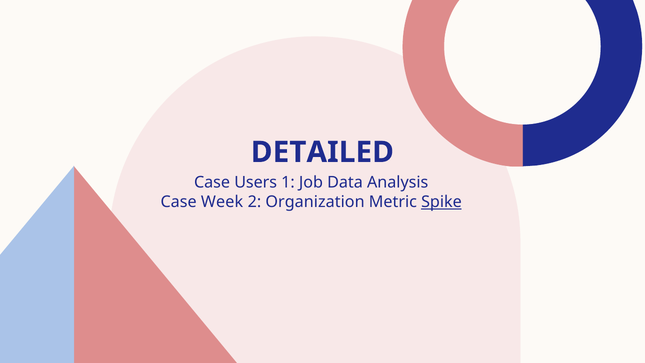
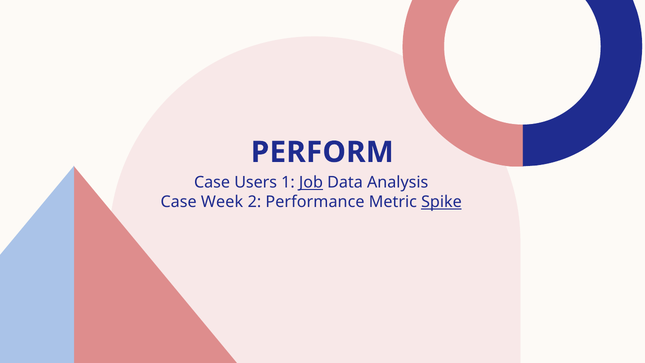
DETAILED: DETAILED -> PERFORM
Job underline: none -> present
Organization: Organization -> Performance
